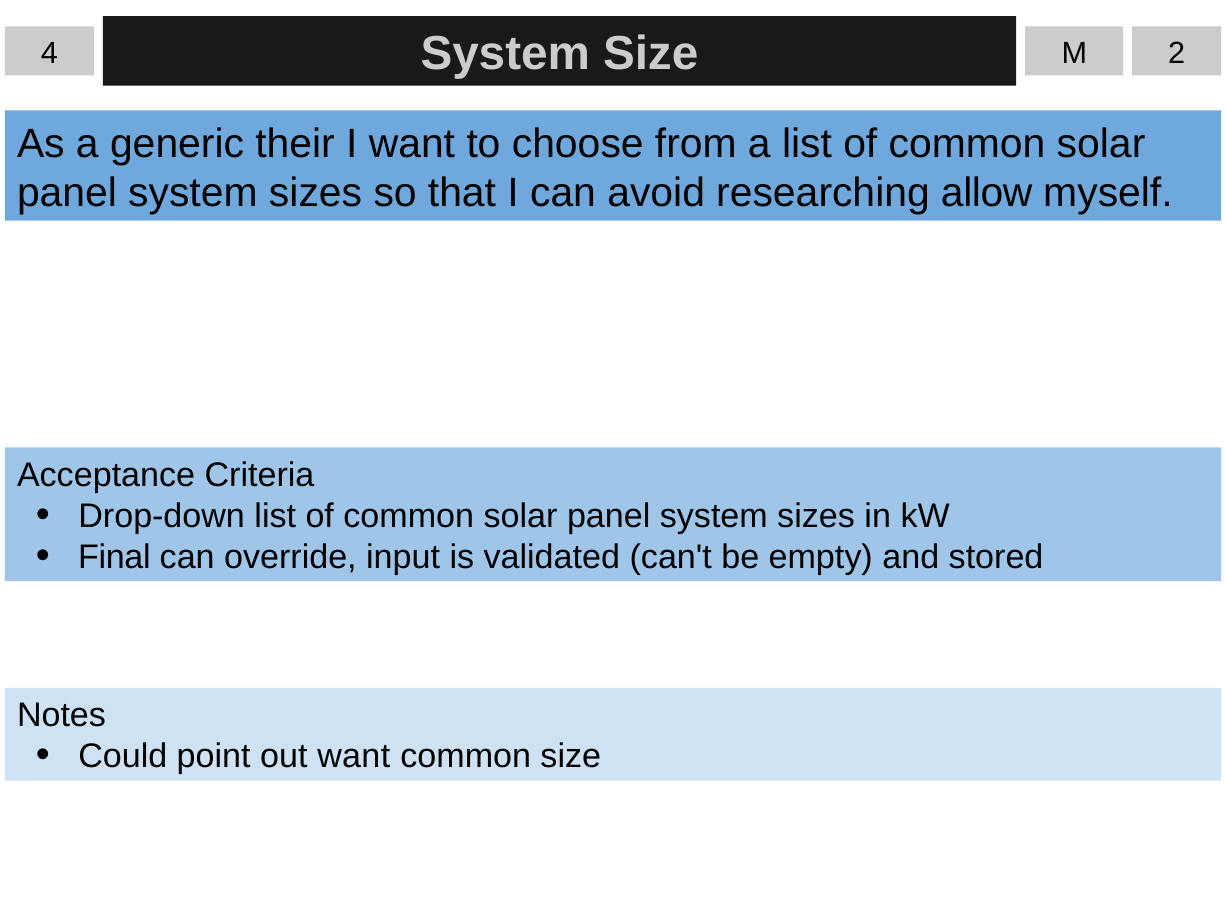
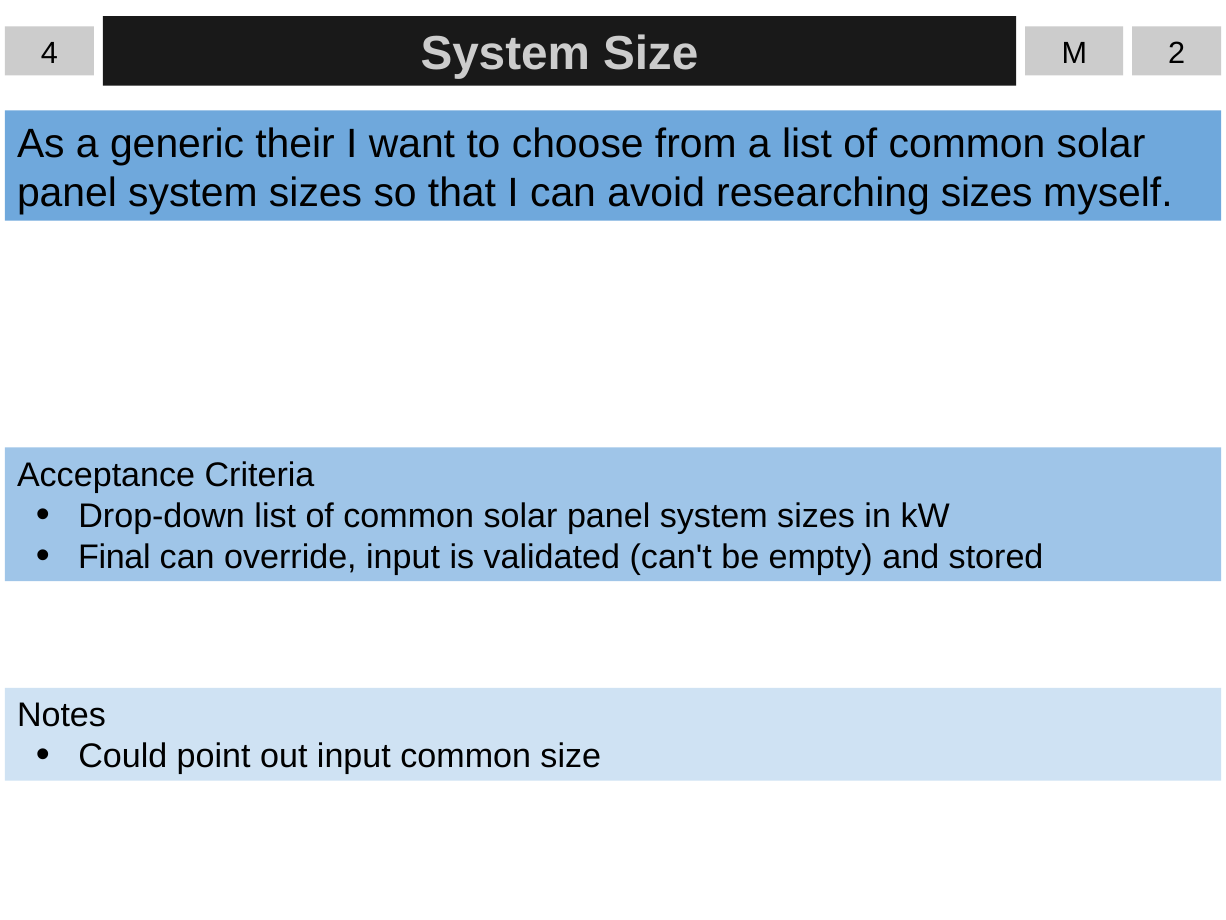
researching allow: allow -> sizes
out want: want -> input
